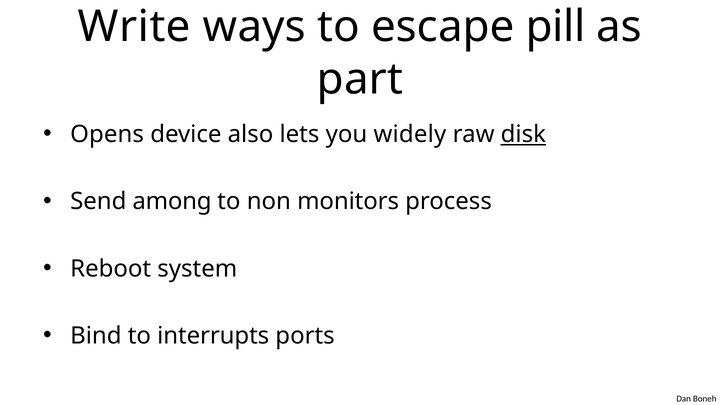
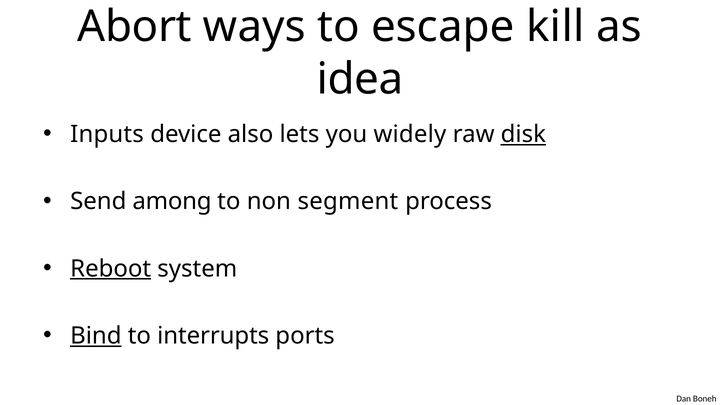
Write: Write -> Abort
pill: pill -> kill
part: part -> idea
Opens: Opens -> Inputs
monitors: monitors -> segment
Reboot underline: none -> present
Bind underline: none -> present
